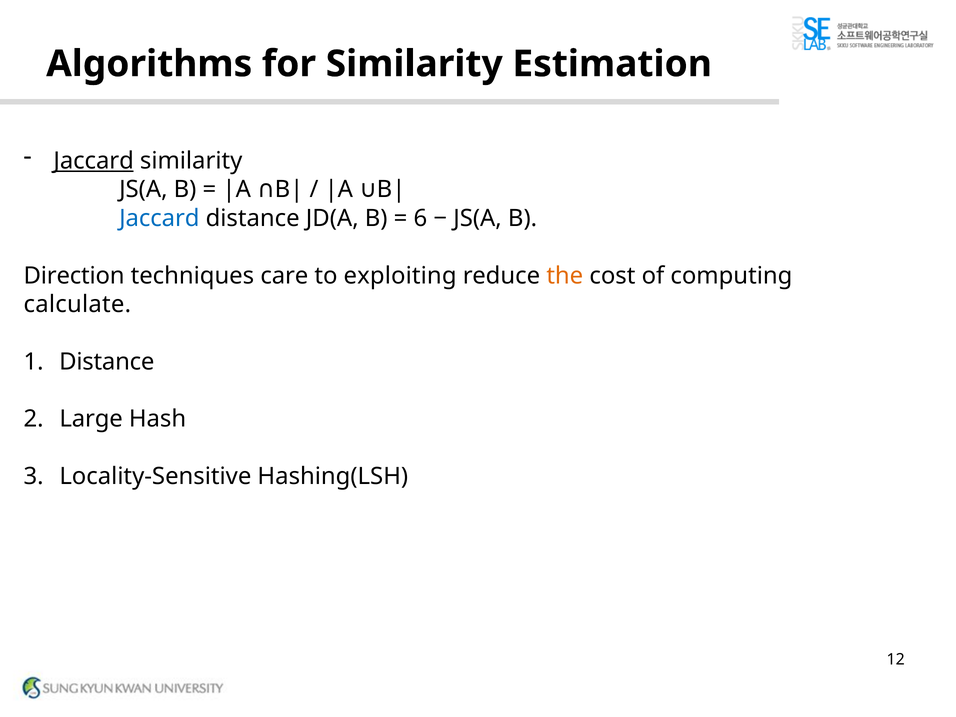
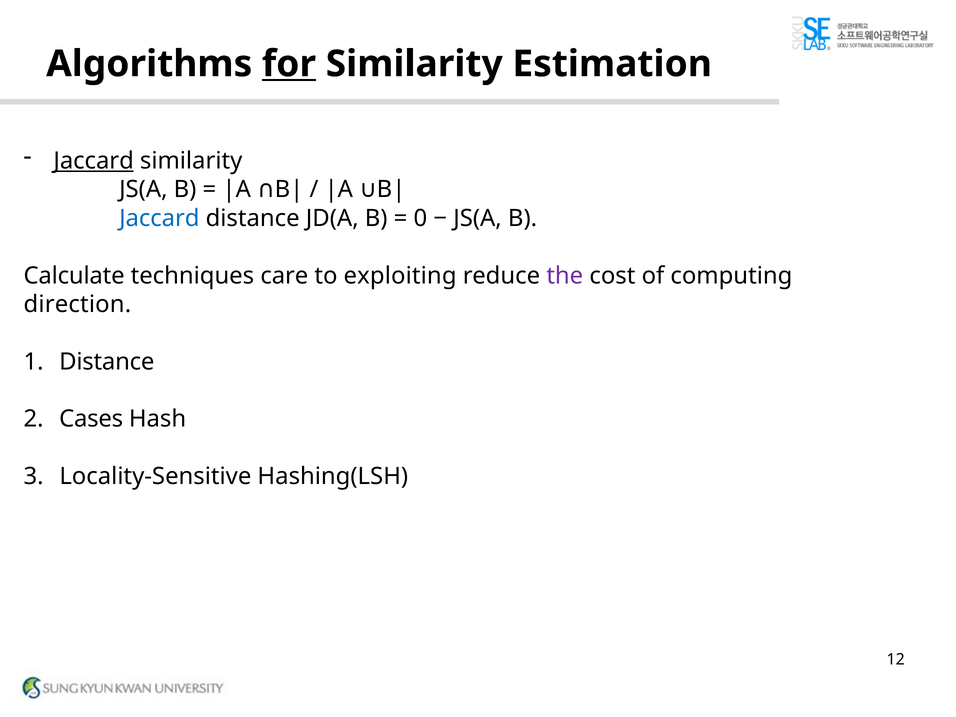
for underline: none -> present
6: 6 -> 0
Direction: Direction -> Calculate
the colour: orange -> purple
calculate: calculate -> direction
Large: Large -> Cases
